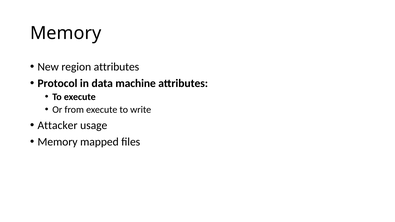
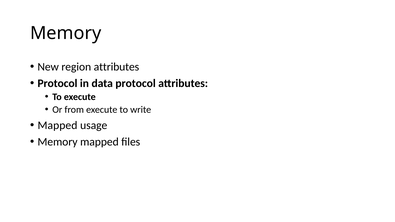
data machine: machine -> protocol
Attacker at (58, 125): Attacker -> Mapped
